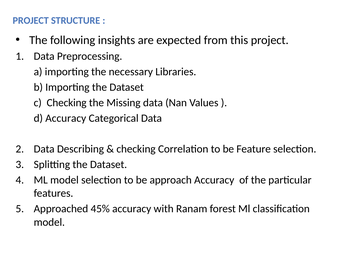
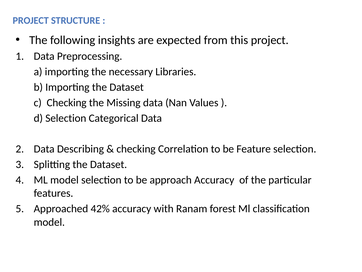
d Accuracy: Accuracy -> Selection
45%: 45% -> 42%
